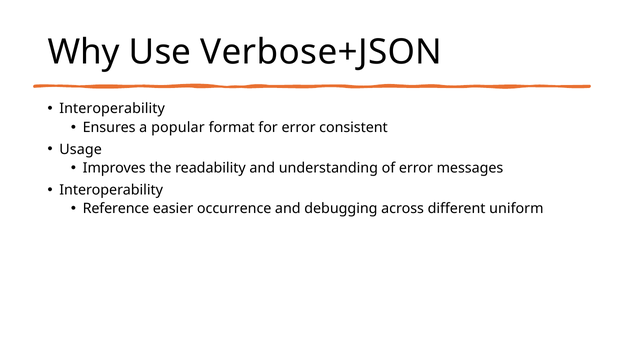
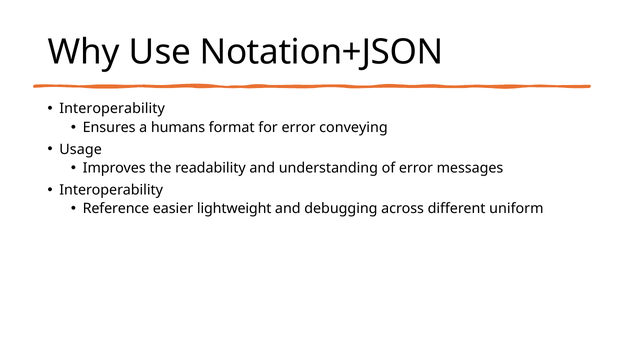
Verbose+JSON: Verbose+JSON -> Notation+JSON
popular: popular -> humans
consistent: consistent -> conveying
occurrence: occurrence -> lightweight
